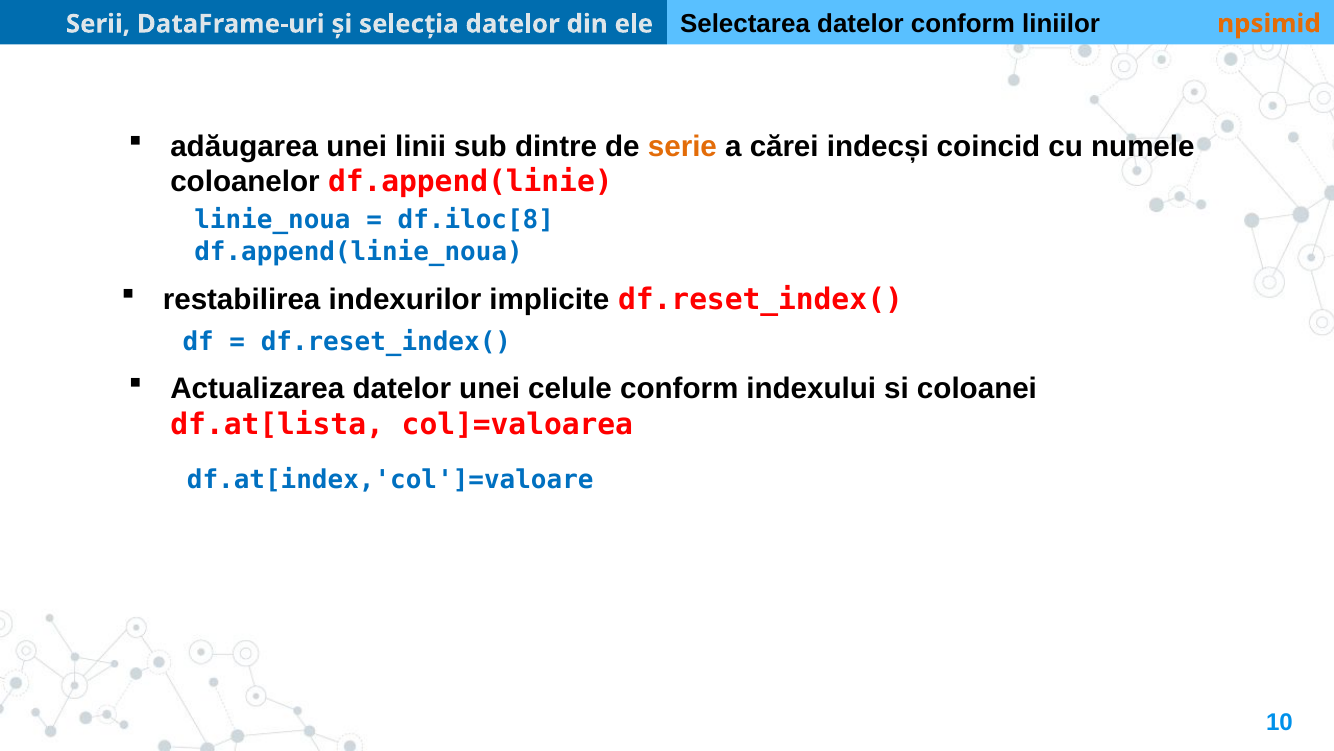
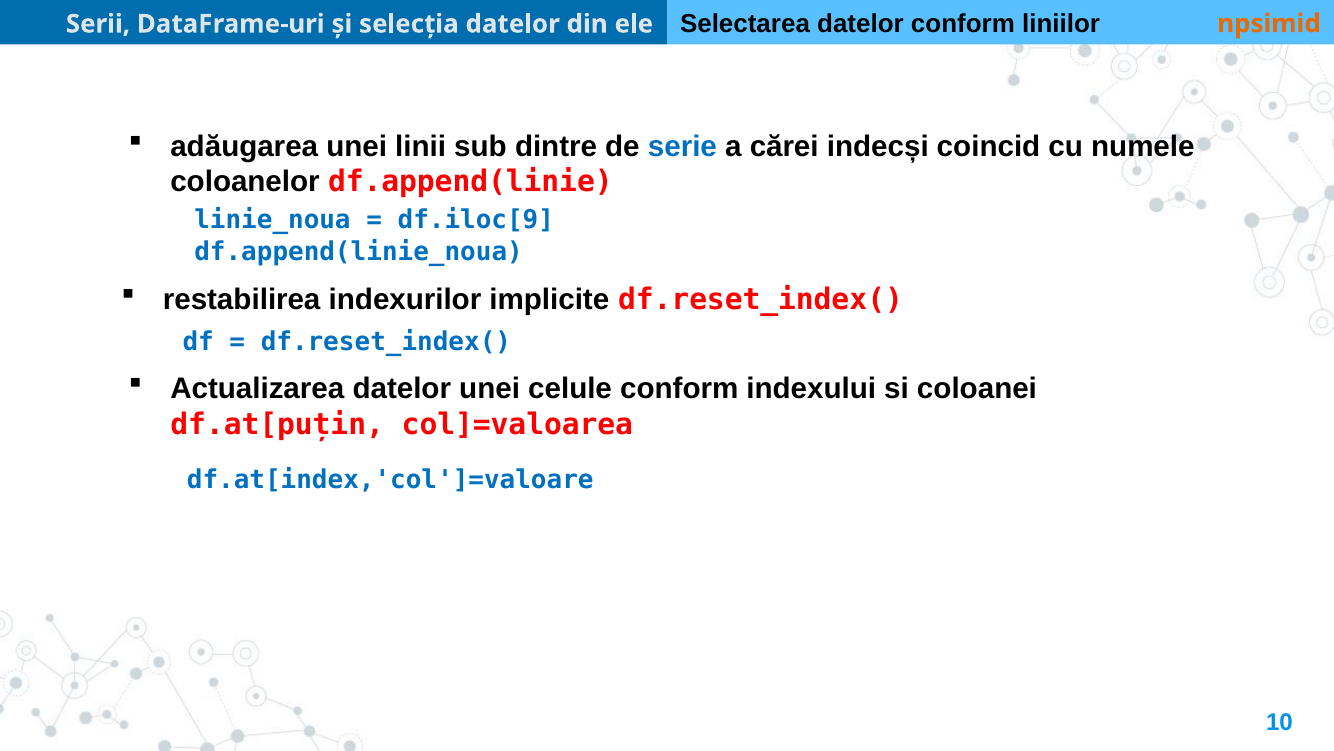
serie colour: orange -> blue
df.iloc[8: df.iloc[8 -> df.iloc[9
df.at[lista: df.at[lista -> df.at[puțin
